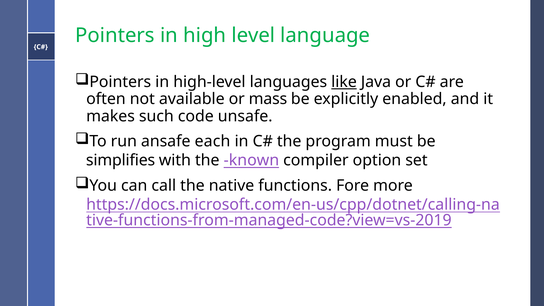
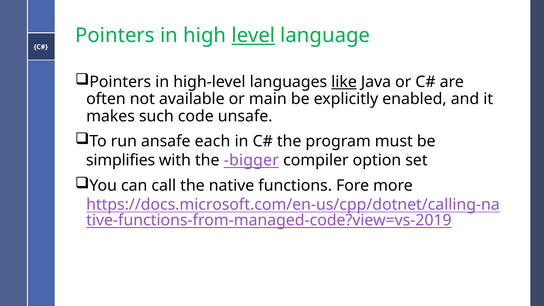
level underline: none -> present
mass: mass -> main
known: known -> bigger
